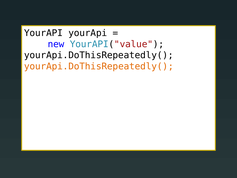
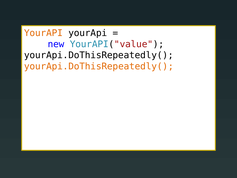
YourAPI at (43, 33) colour: black -> orange
